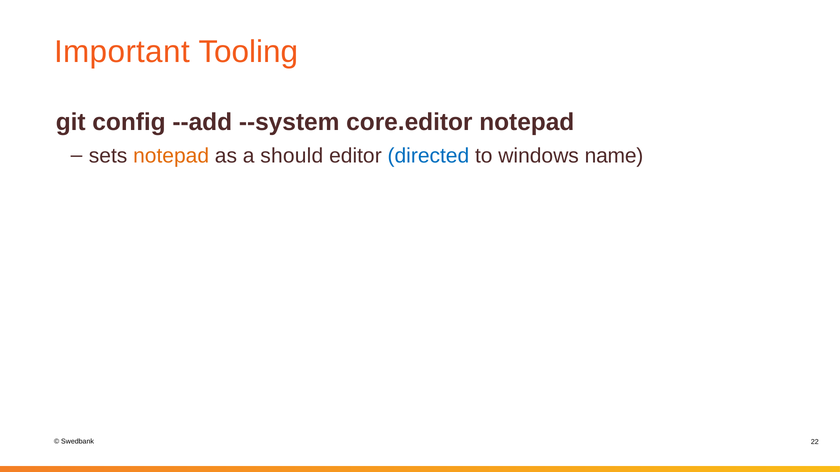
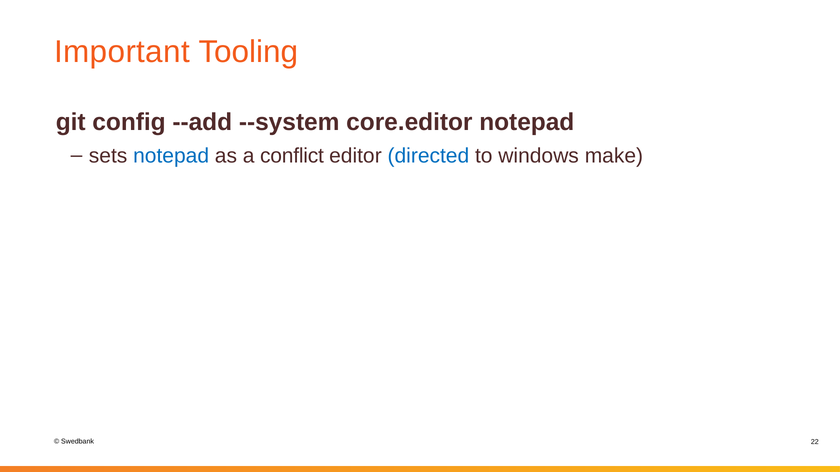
notepad at (171, 156) colour: orange -> blue
should: should -> conflict
name: name -> make
